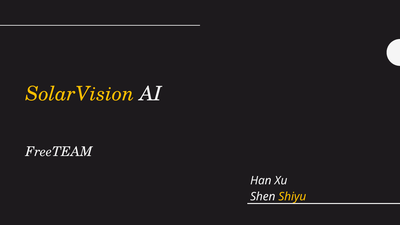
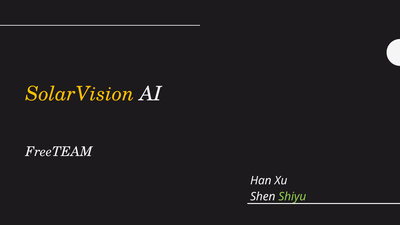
Shiyu colour: yellow -> light green
